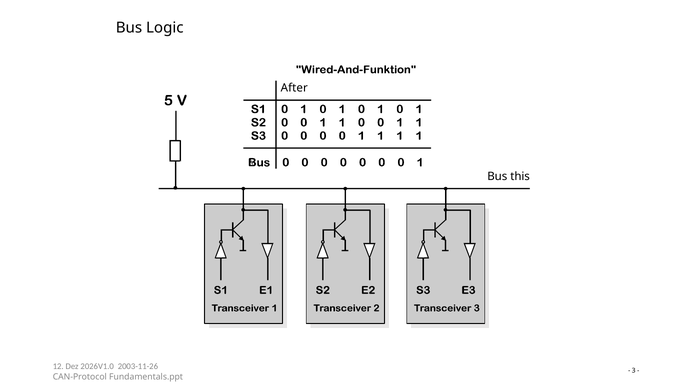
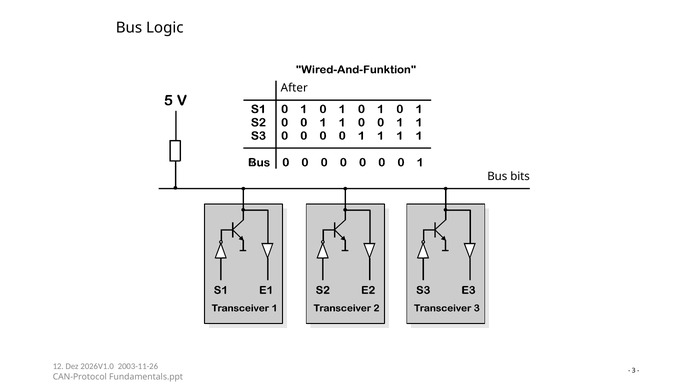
this: this -> bits
